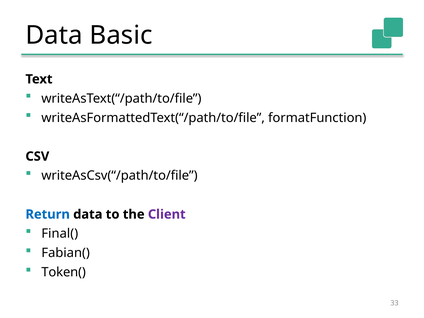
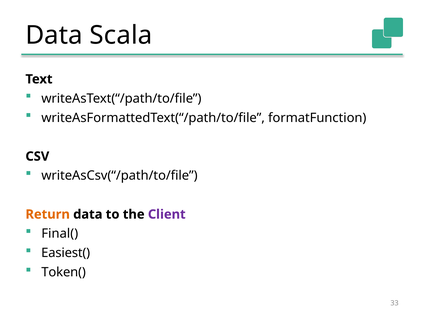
Basic: Basic -> Scala
Return colour: blue -> orange
Fabian(: Fabian( -> Easiest(
